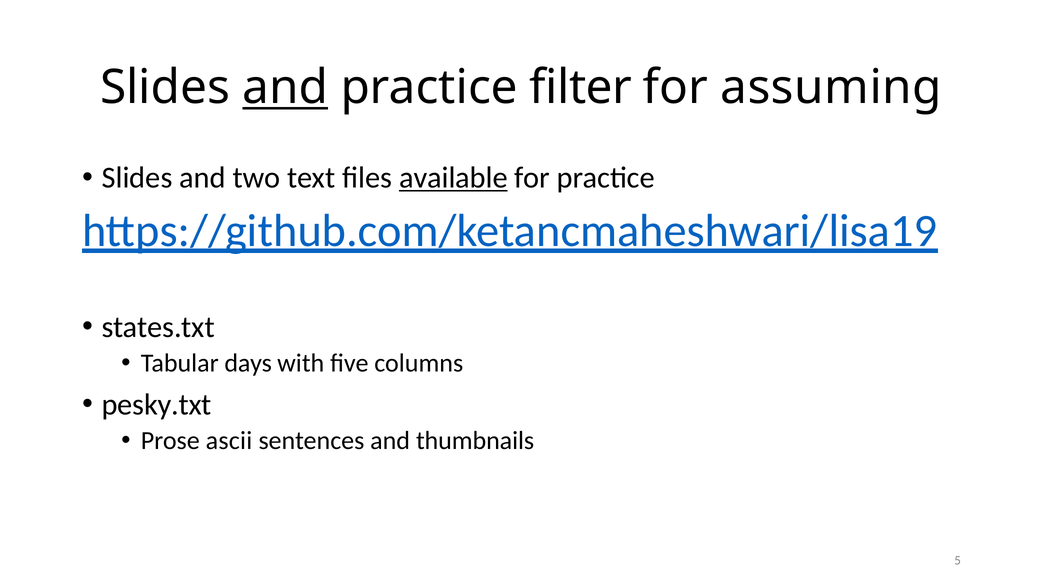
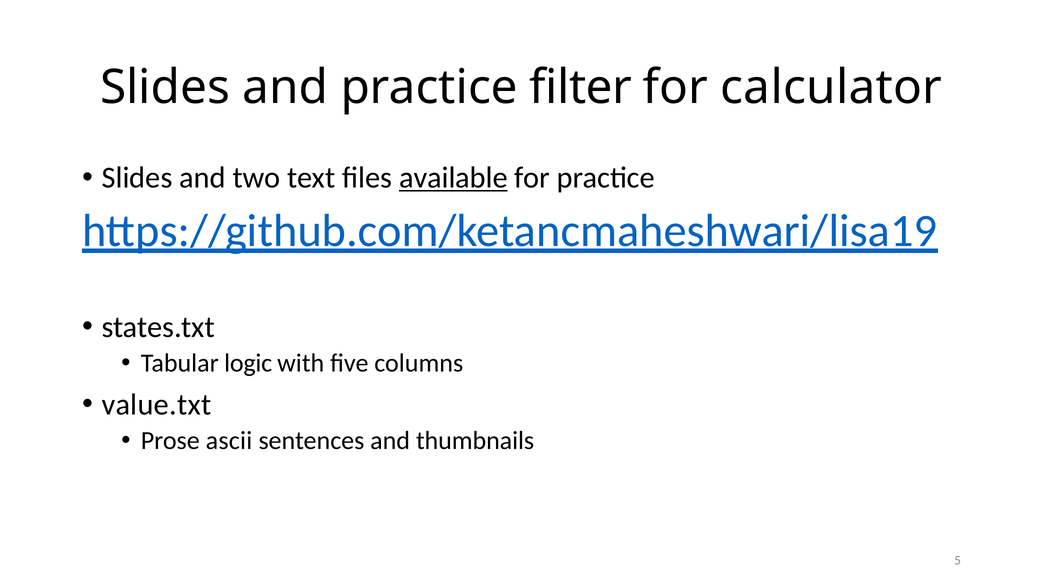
and at (285, 88) underline: present -> none
assuming: assuming -> calculator
days: days -> logic
pesky.txt: pesky.txt -> value.txt
